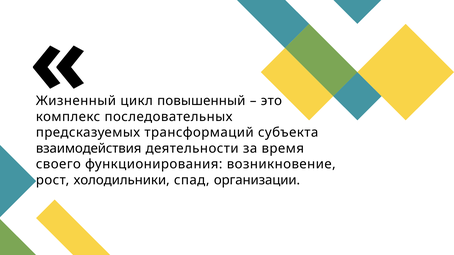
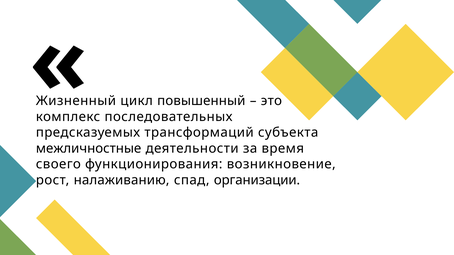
взаимодействия: взаимодействия -> межличностные
холодильники: холодильники -> налаживанию
